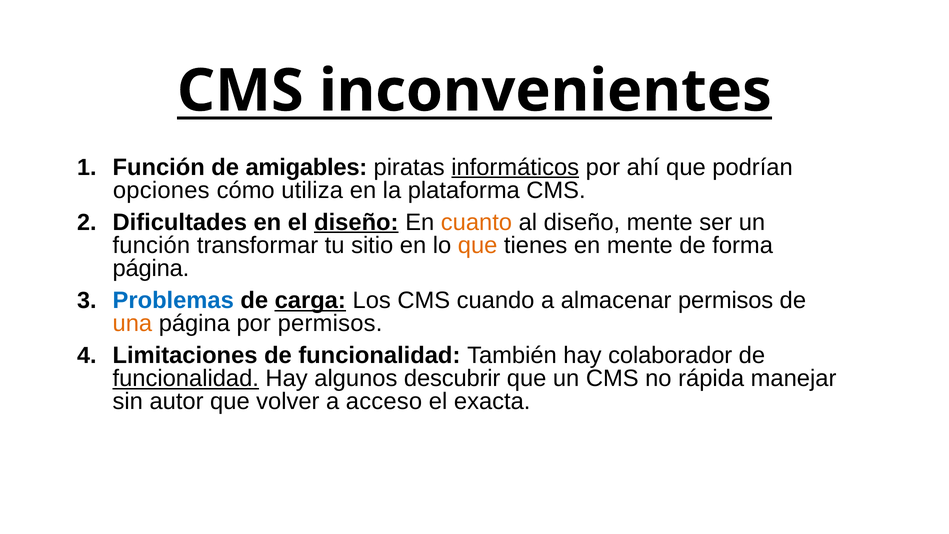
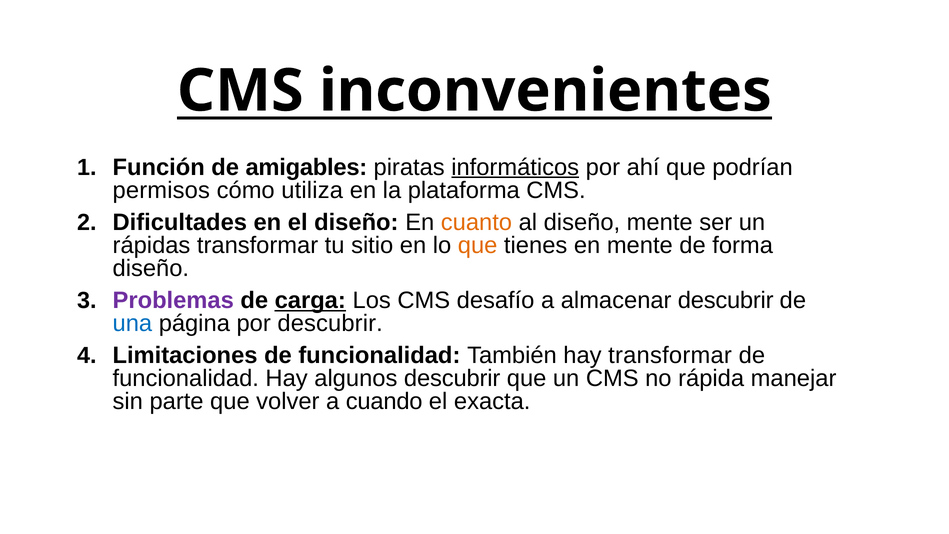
opciones: opciones -> permisos
diseño at (356, 222) underline: present -> none
función at (151, 245): función -> rápidas
página at (151, 268): página -> diseño
Problemas colour: blue -> purple
cuando: cuando -> desafío
almacenar permisos: permisos -> descubrir
una colour: orange -> blue
por permisos: permisos -> descubrir
hay colaborador: colaborador -> transformar
funcionalidad at (186, 378) underline: present -> none
autor: autor -> parte
acceso: acceso -> cuando
